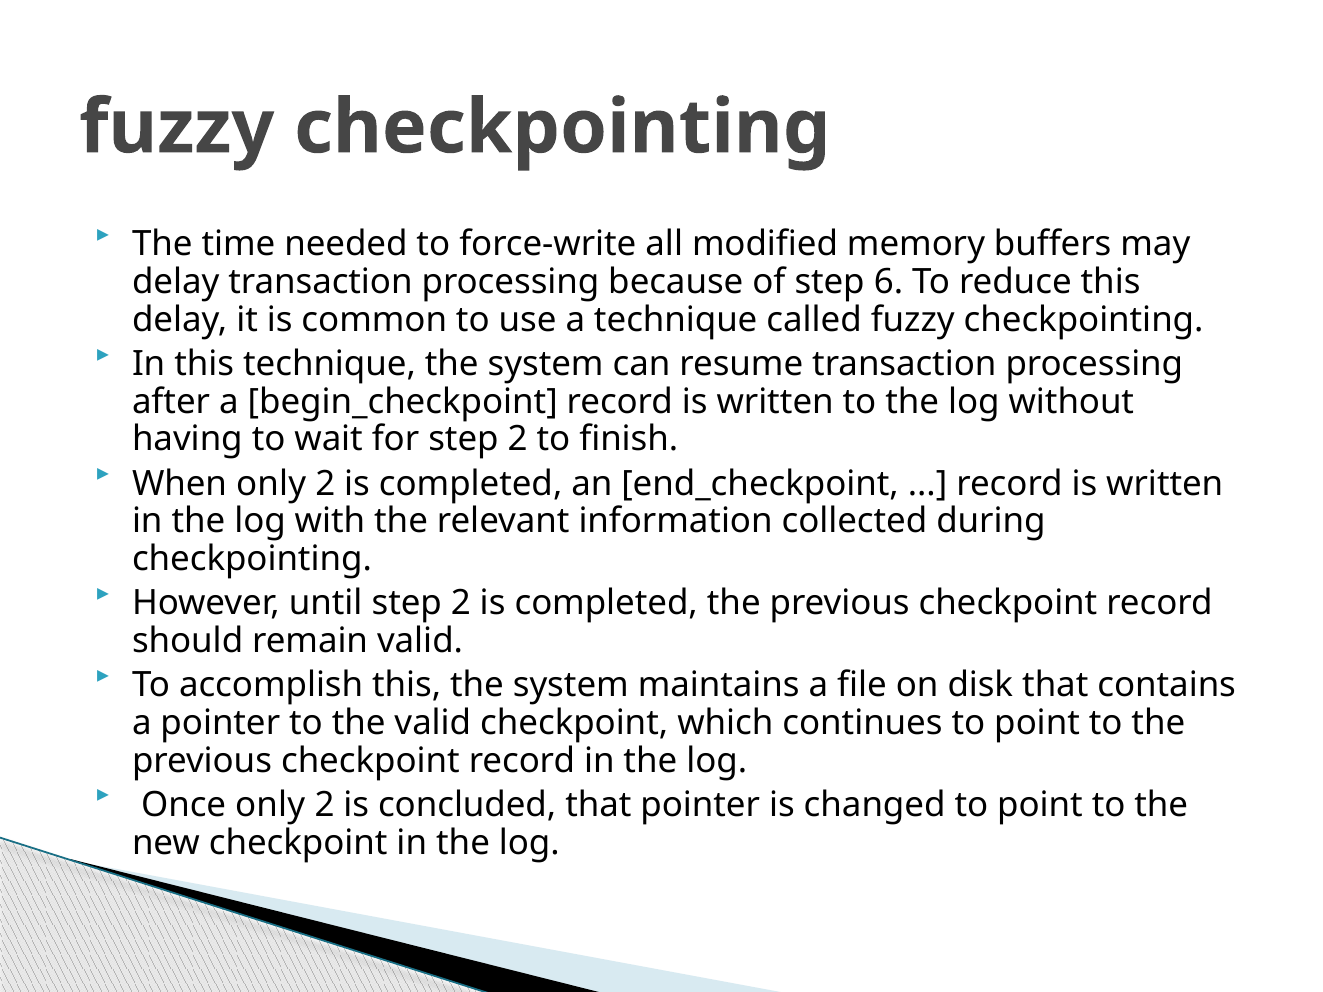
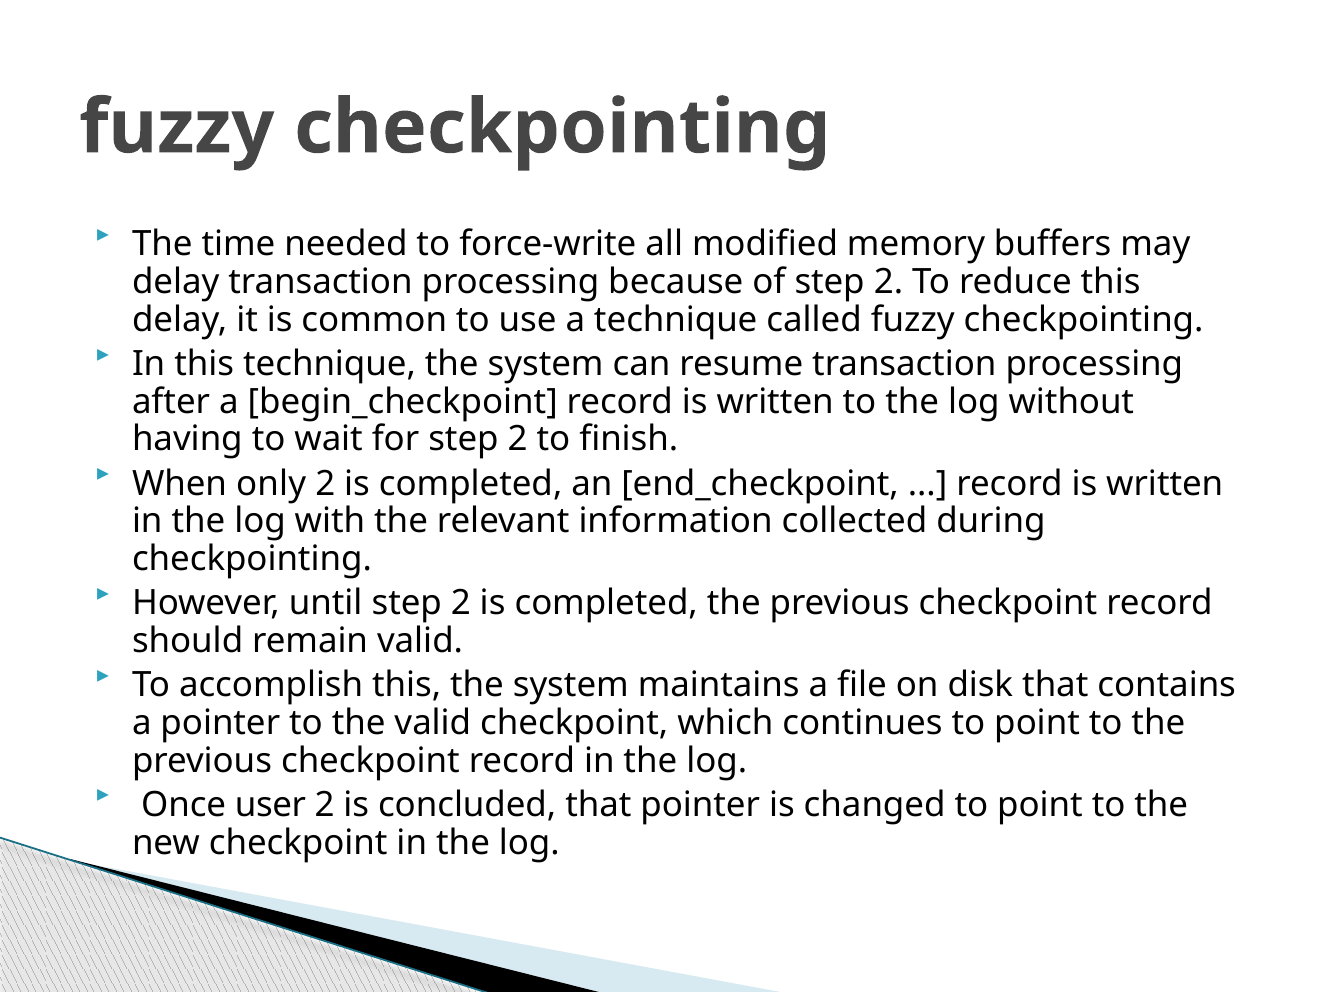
of step 6: 6 -> 2
Once only: only -> user
